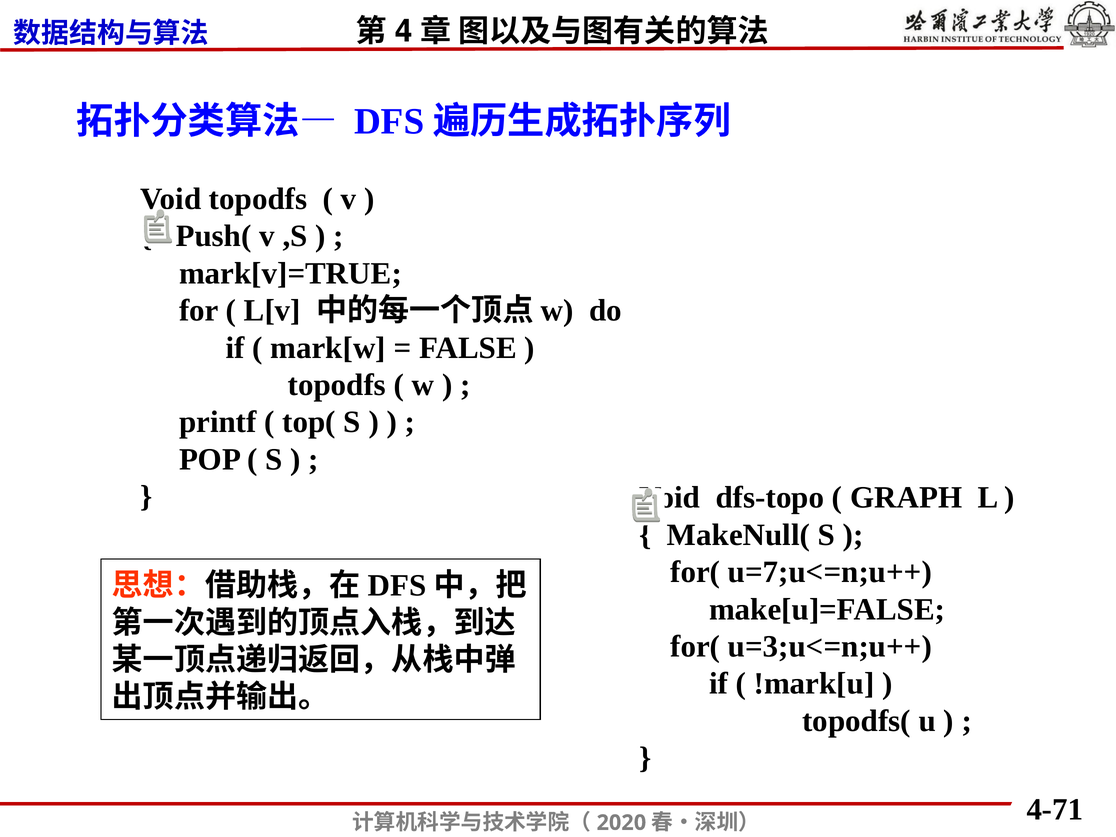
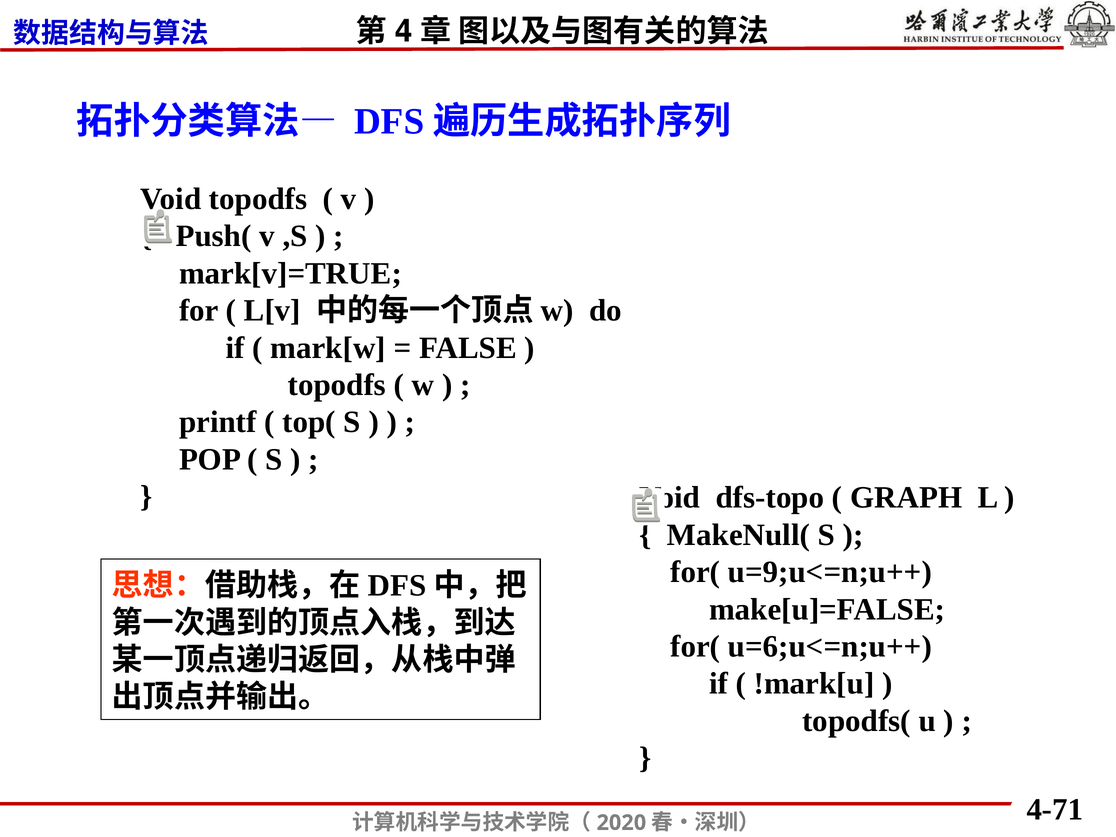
u=7;u<=n;u++: u=7;u<=n;u++ -> u=9;u<=n;u++
u=3;u<=n;u++: u=3;u<=n;u++ -> u=6;u<=n;u++
